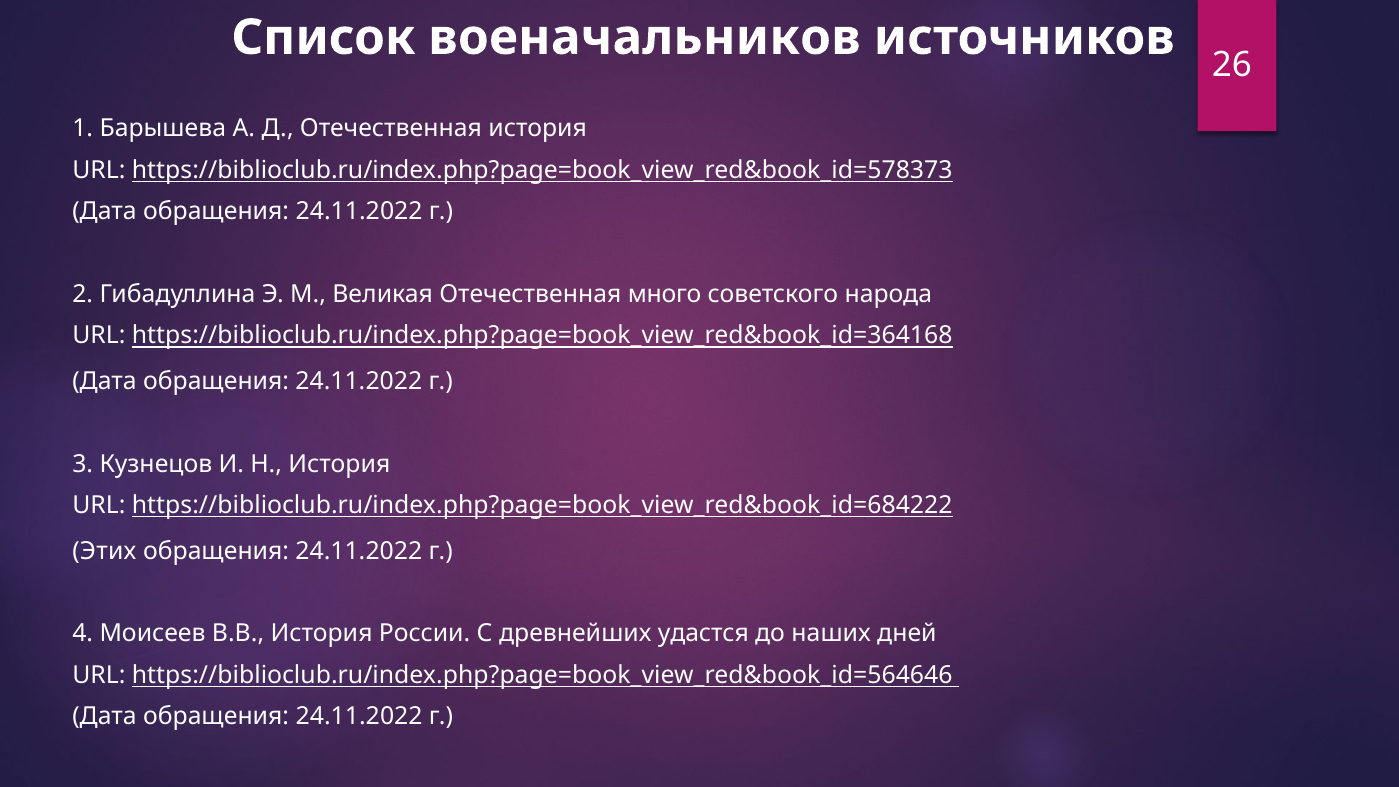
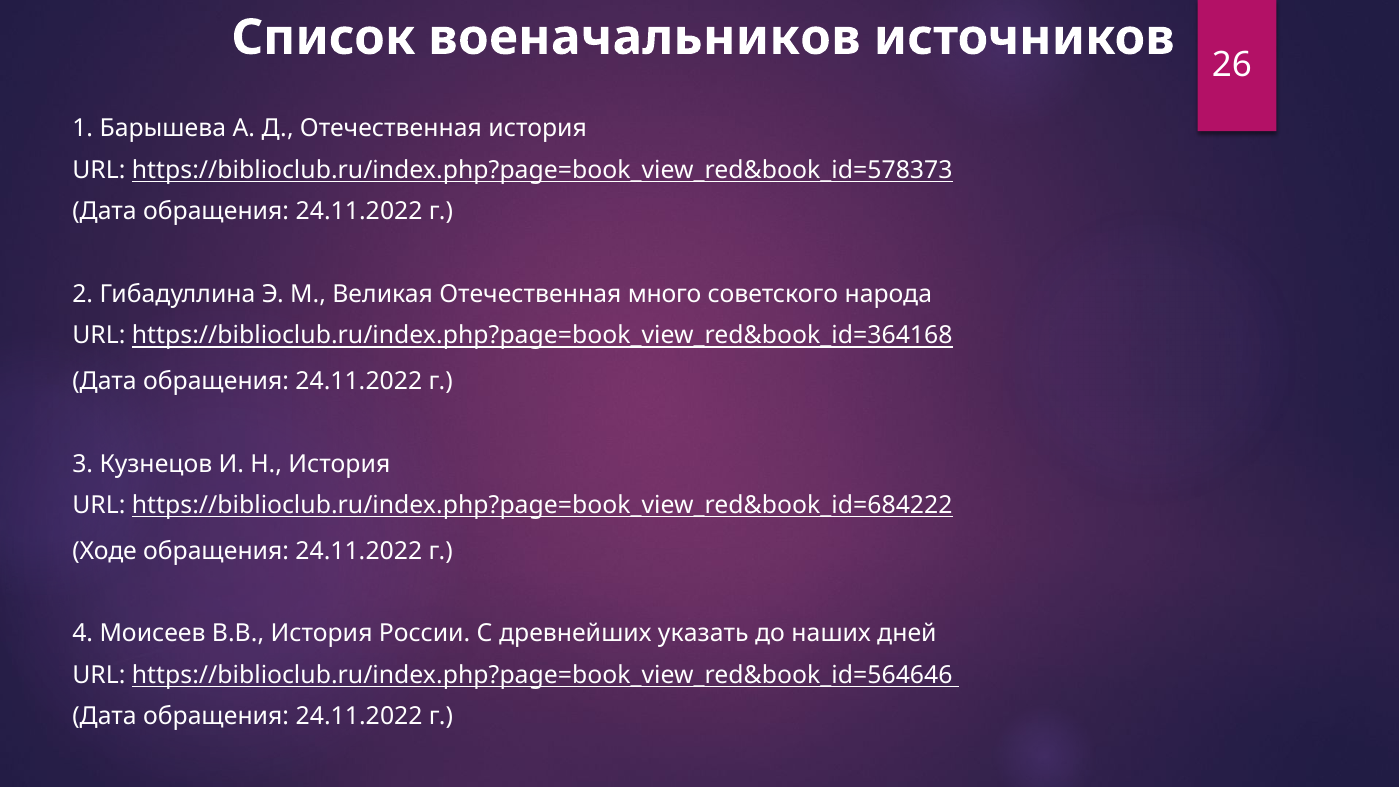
Этих: Этих -> Ходе
удастся: удастся -> указать
